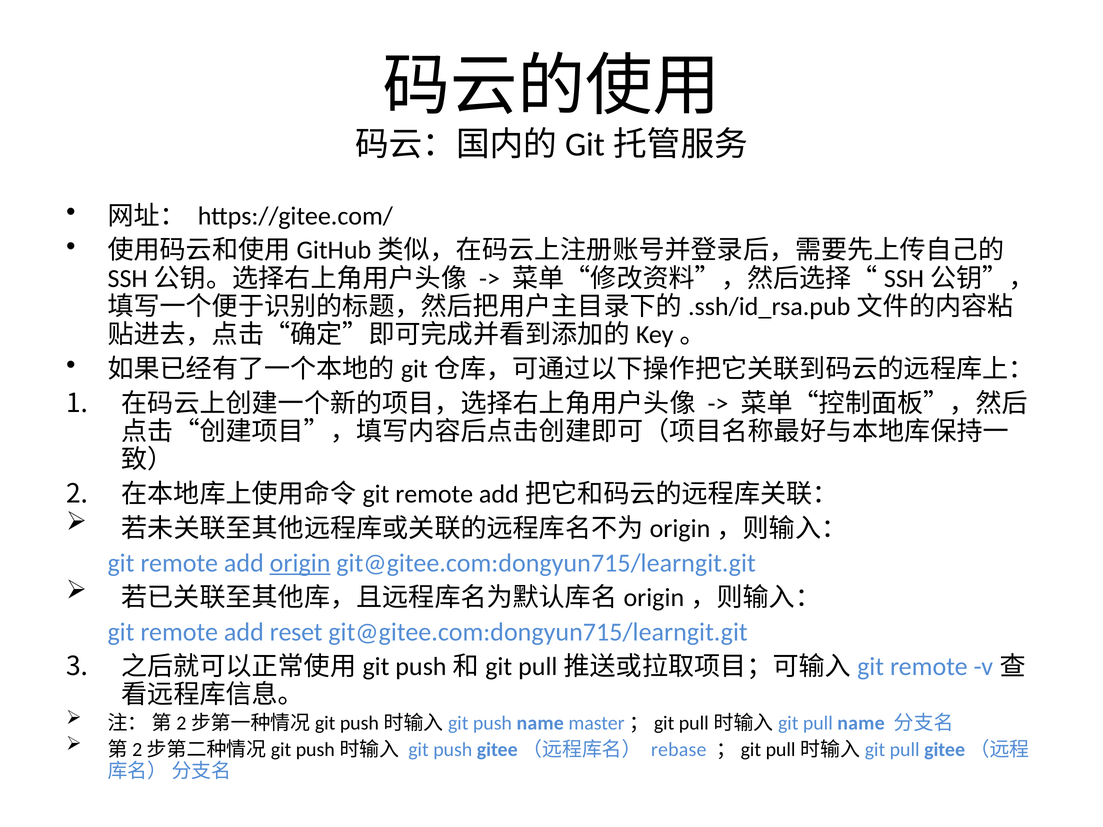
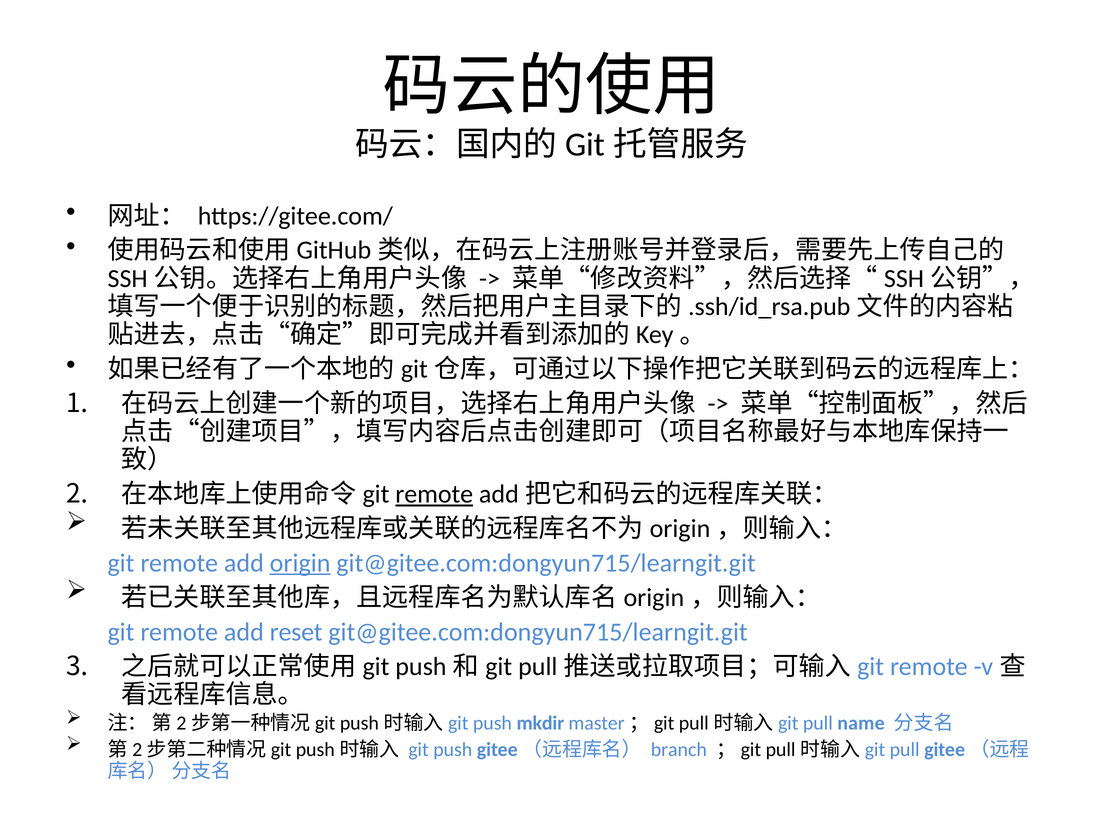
remote at (434, 494) underline: none -> present
push name: name -> mkdir
rebase: rebase -> branch
